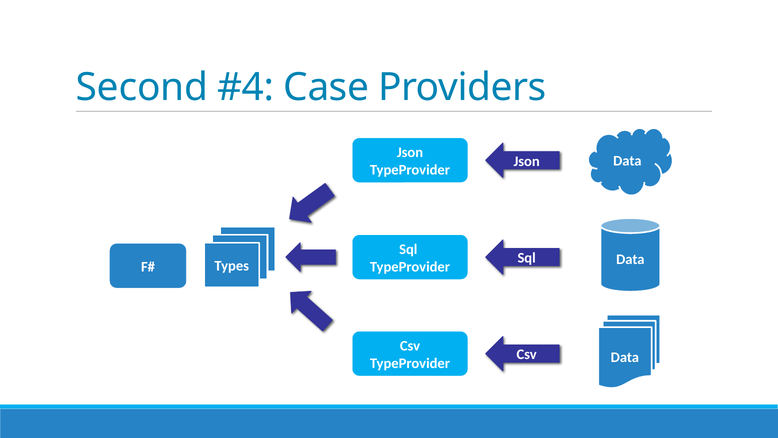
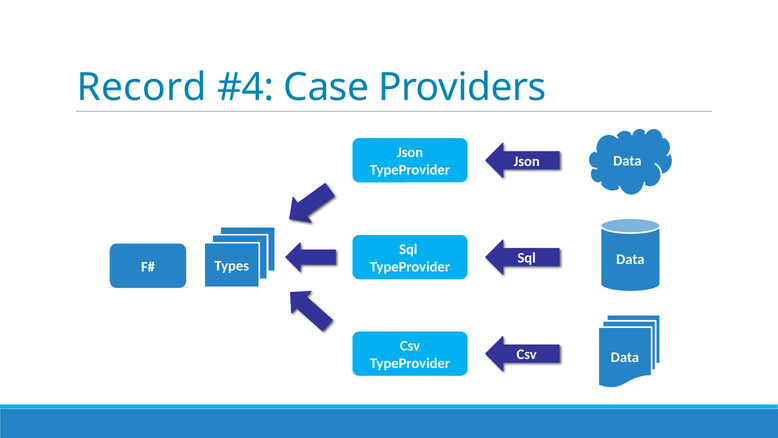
Second: Second -> Record
